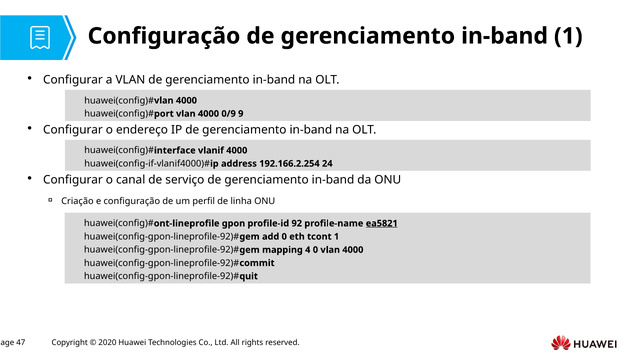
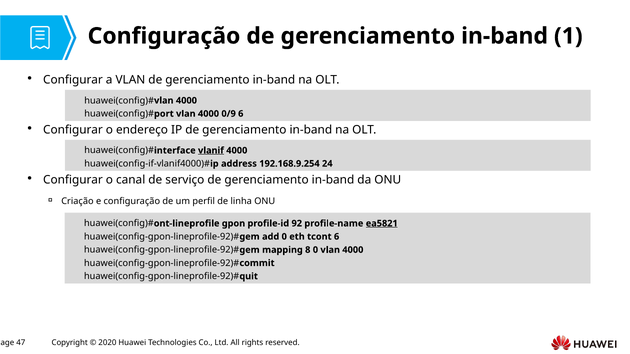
0/9 9: 9 -> 6
vlanif underline: none -> present
192.166.2.254: 192.166.2.254 -> 192.168.9.254
tcont 1: 1 -> 6
4: 4 -> 8
